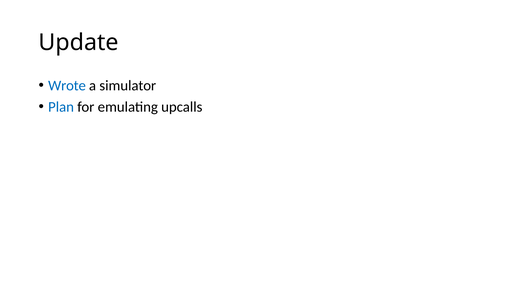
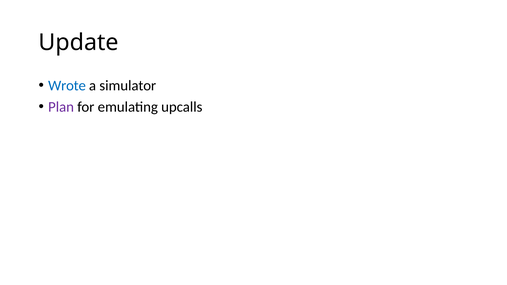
Plan colour: blue -> purple
